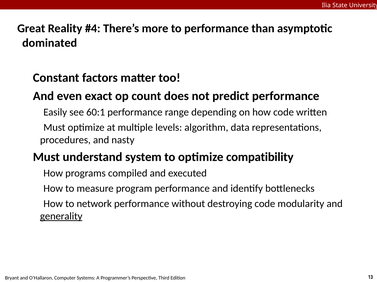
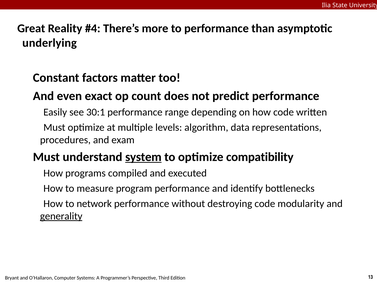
dominated: dominated -> underlying
60:1: 60:1 -> 30:1
nasty: nasty -> exam
system underline: none -> present
